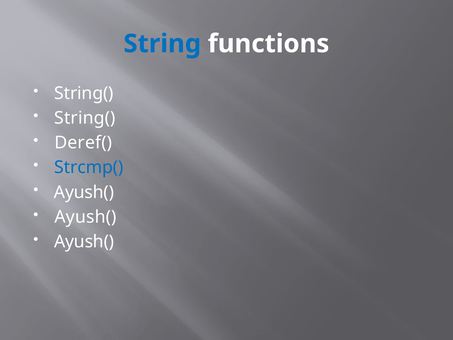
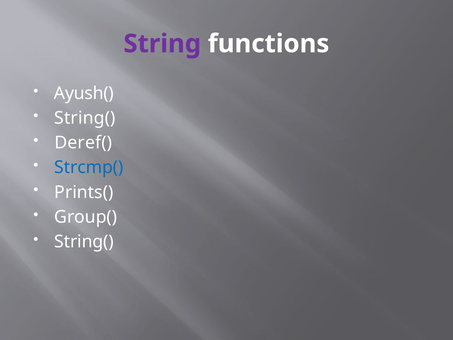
String colour: blue -> purple
String( at (84, 93): String( -> Ayush(
Ayush( at (84, 192): Ayush( -> Prints(
Ayush( at (86, 217): Ayush( -> Group(
Ayush( at (84, 241): Ayush( -> String(
